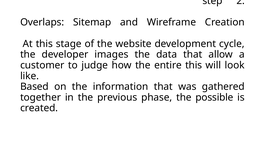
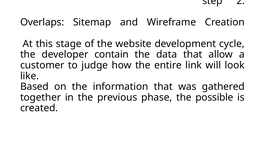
images: images -> contain
entire this: this -> link
